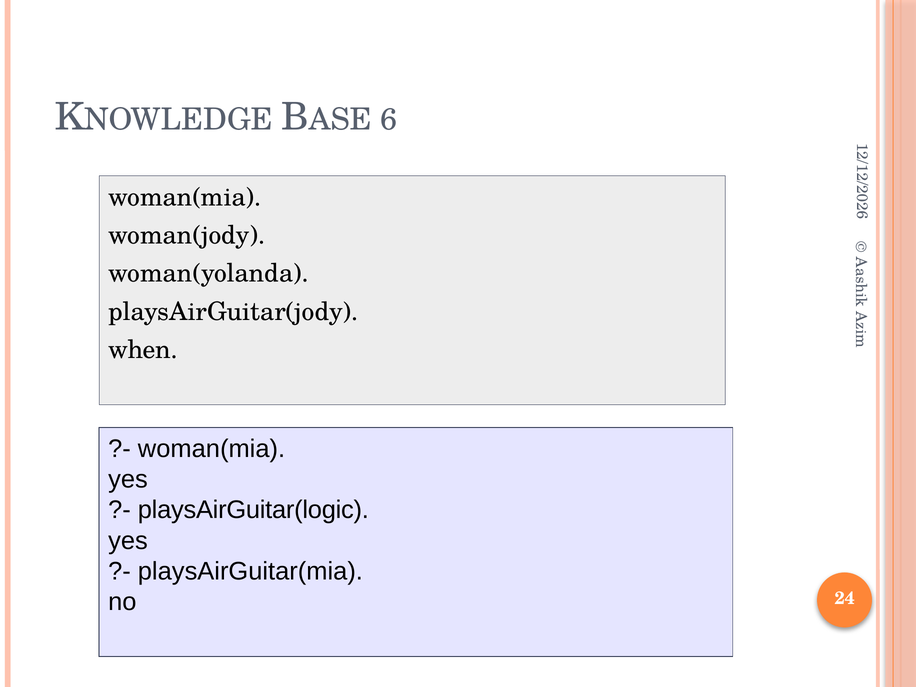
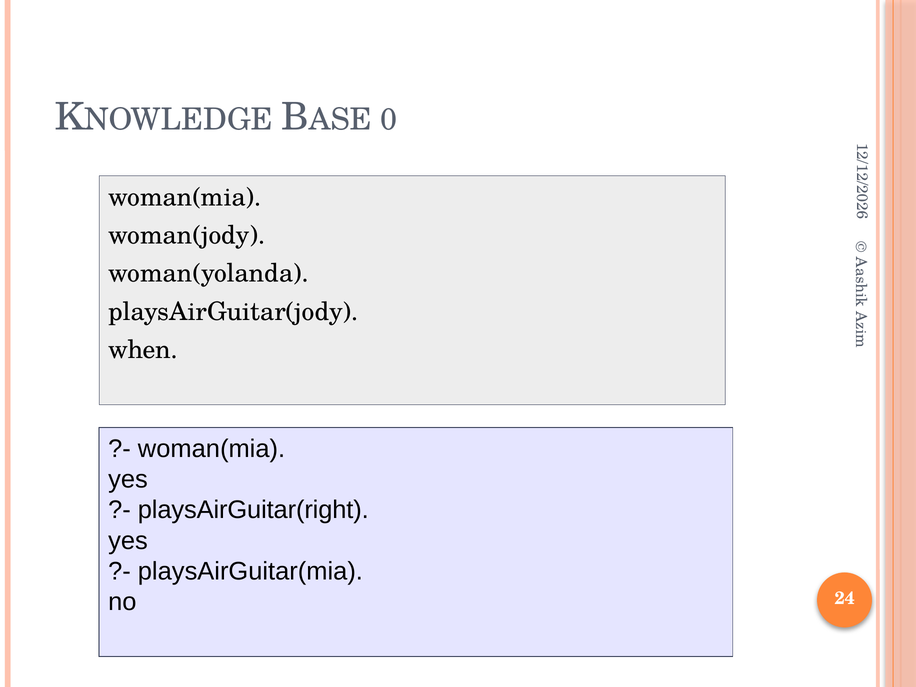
6 at (389, 120): 6 -> 0
playsAirGuitar(logic: playsAirGuitar(logic -> playsAirGuitar(right
